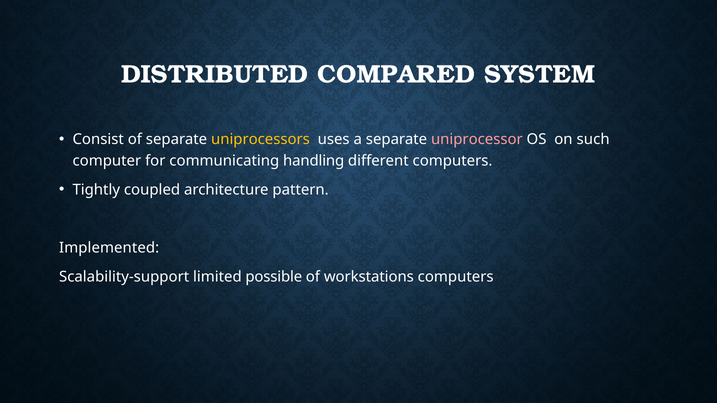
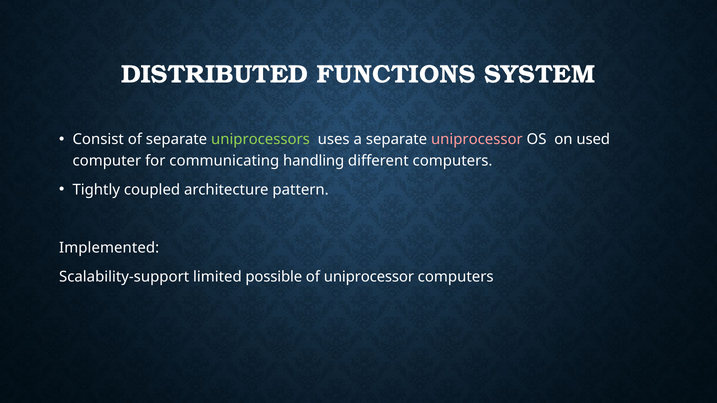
COMPARED: COMPARED -> FUNCTIONS
uniprocessors colour: yellow -> light green
such: such -> used
of workstations: workstations -> uniprocessor
